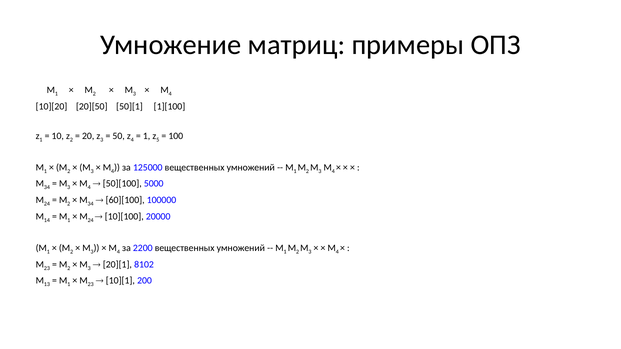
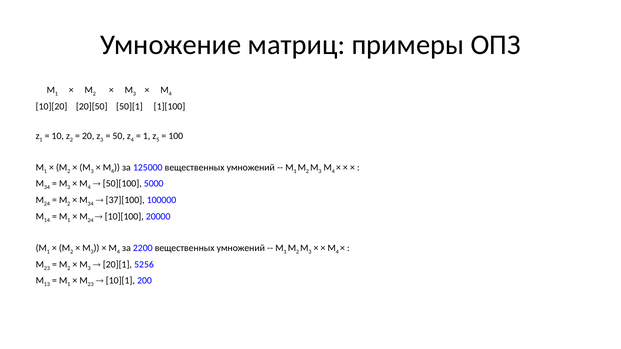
60][100: 60][100 -> 37][100
8102: 8102 -> 5256
